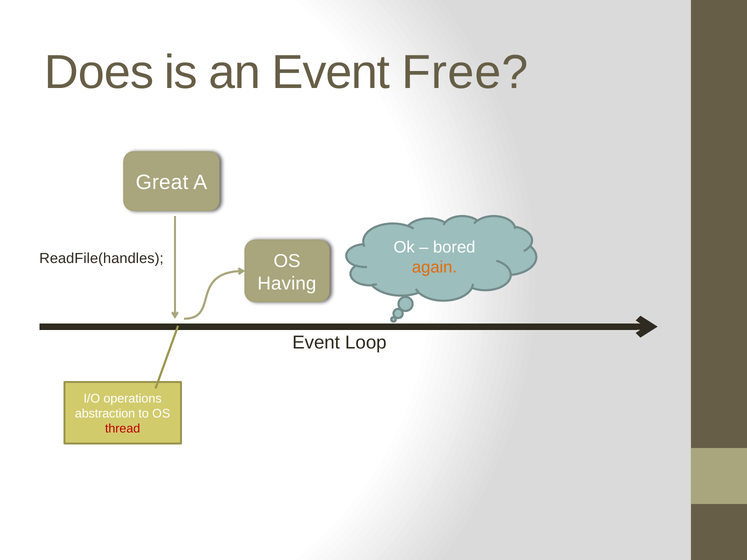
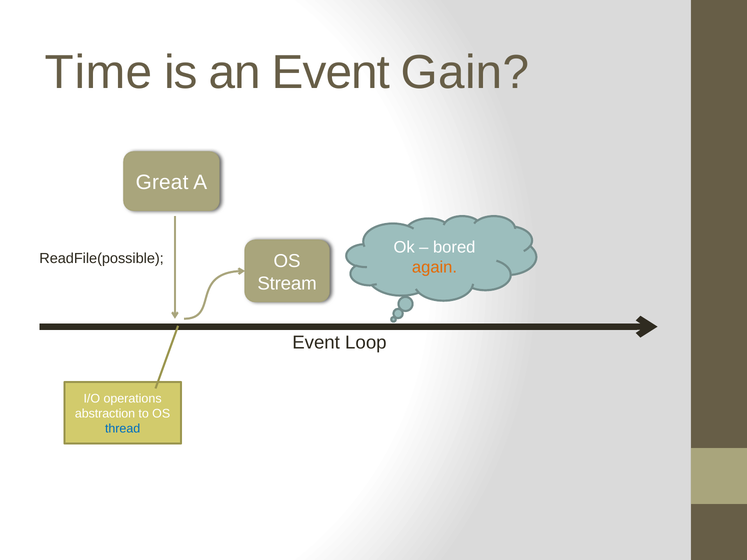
Does: Does -> Time
Free: Free -> Gain
ReadFile(handles: ReadFile(handles -> ReadFile(possible
Having: Having -> Stream
thread colour: red -> blue
